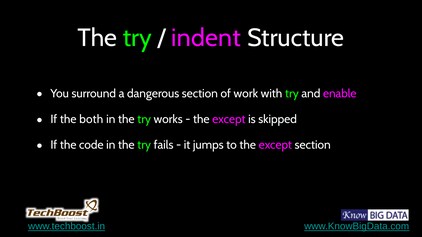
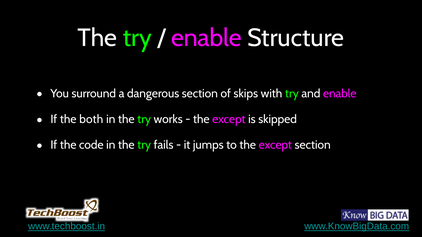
indent at (206, 38): indent -> enable
work: work -> skips
